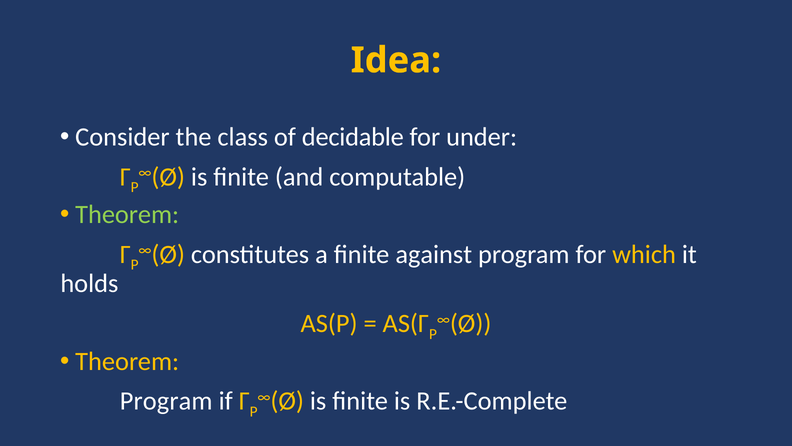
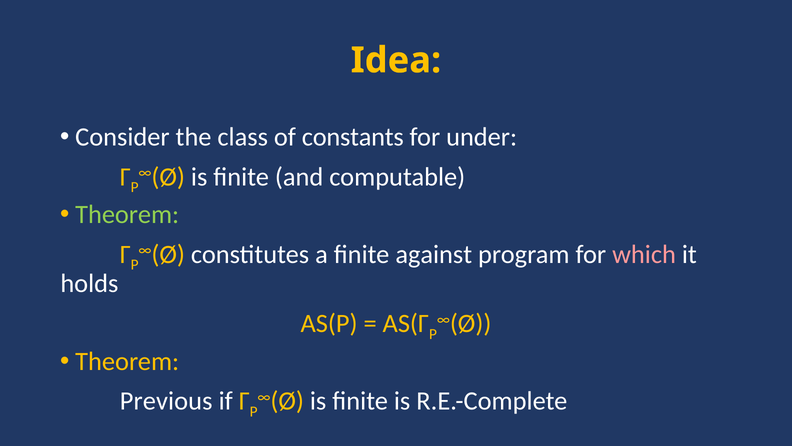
decidable: decidable -> constants
which colour: yellow -> pink
Program at (166, 401): Program -> Previous
